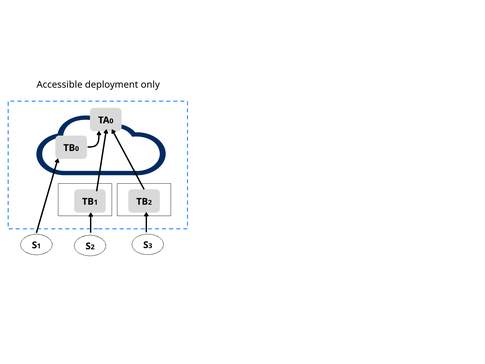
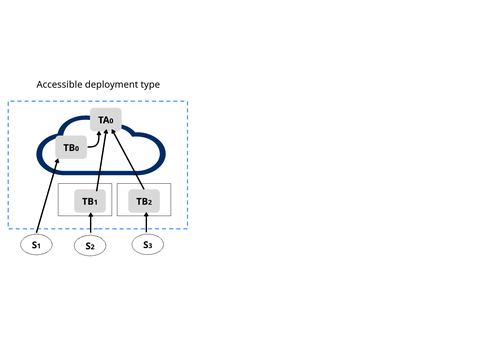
only: only -> type
